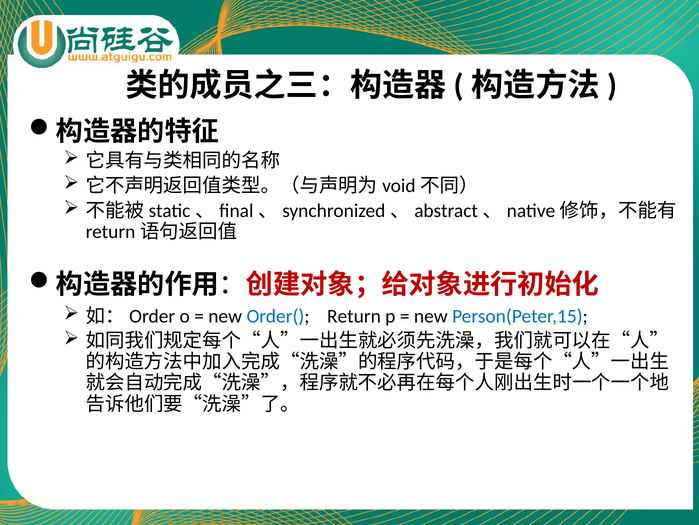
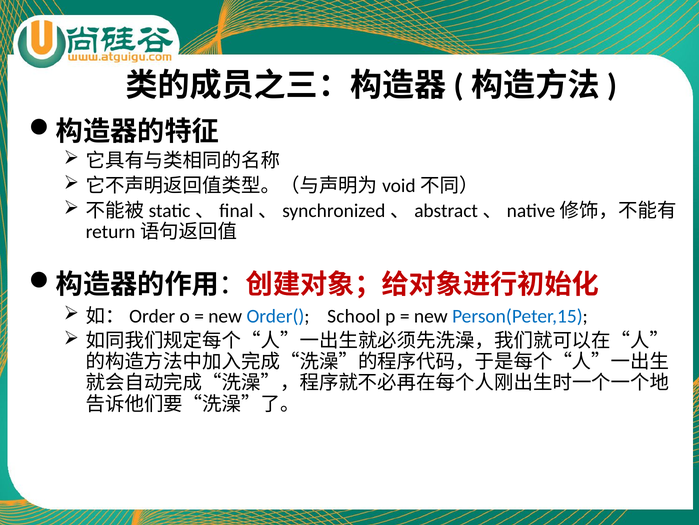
Return: Return -> School
